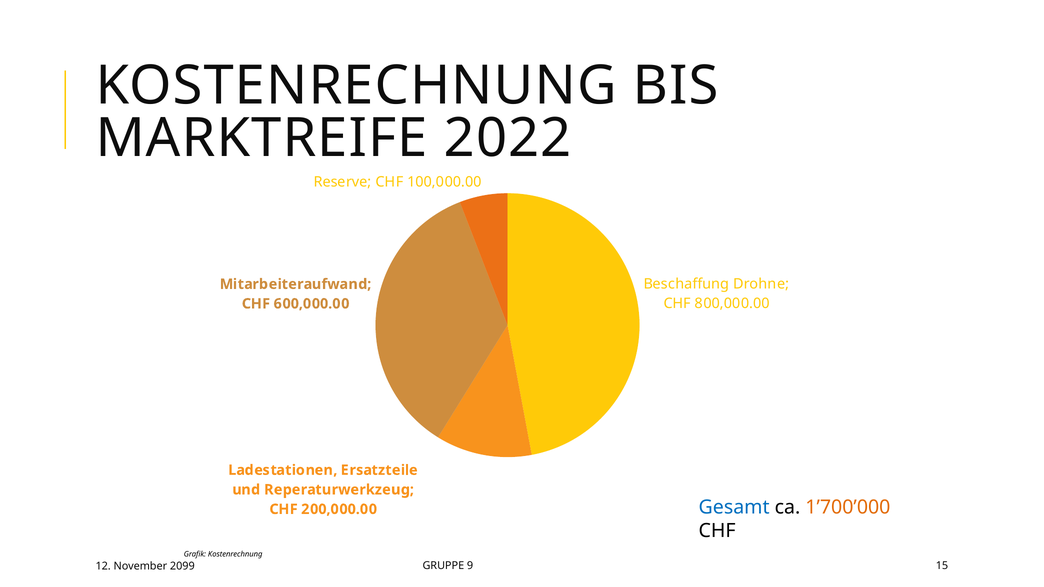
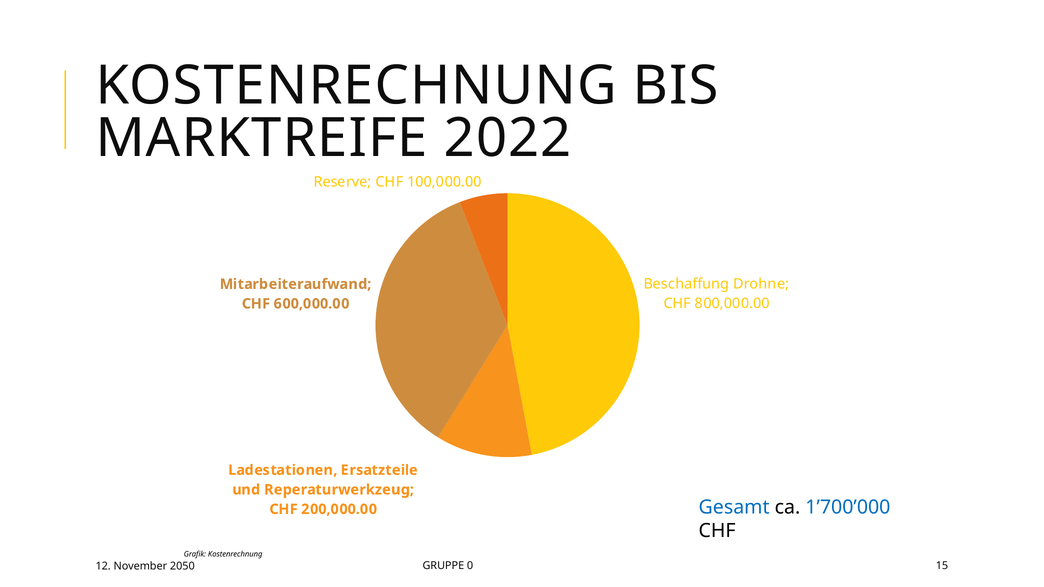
1’700’000 colour: orange -> blue
9: 9 -> 0
2099: 2099 -> 2050
